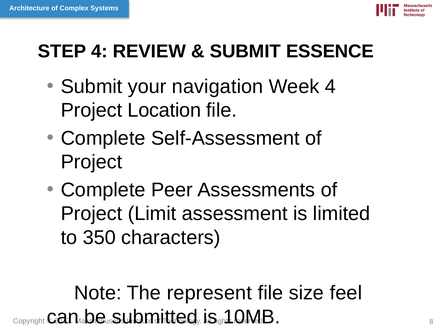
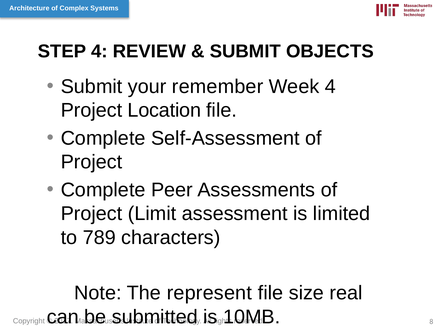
ESSENCE: ESSENCE -> OBJECTS
your navigation: navigation -> remember
350: 350 -> 789
feel: feel -> real
